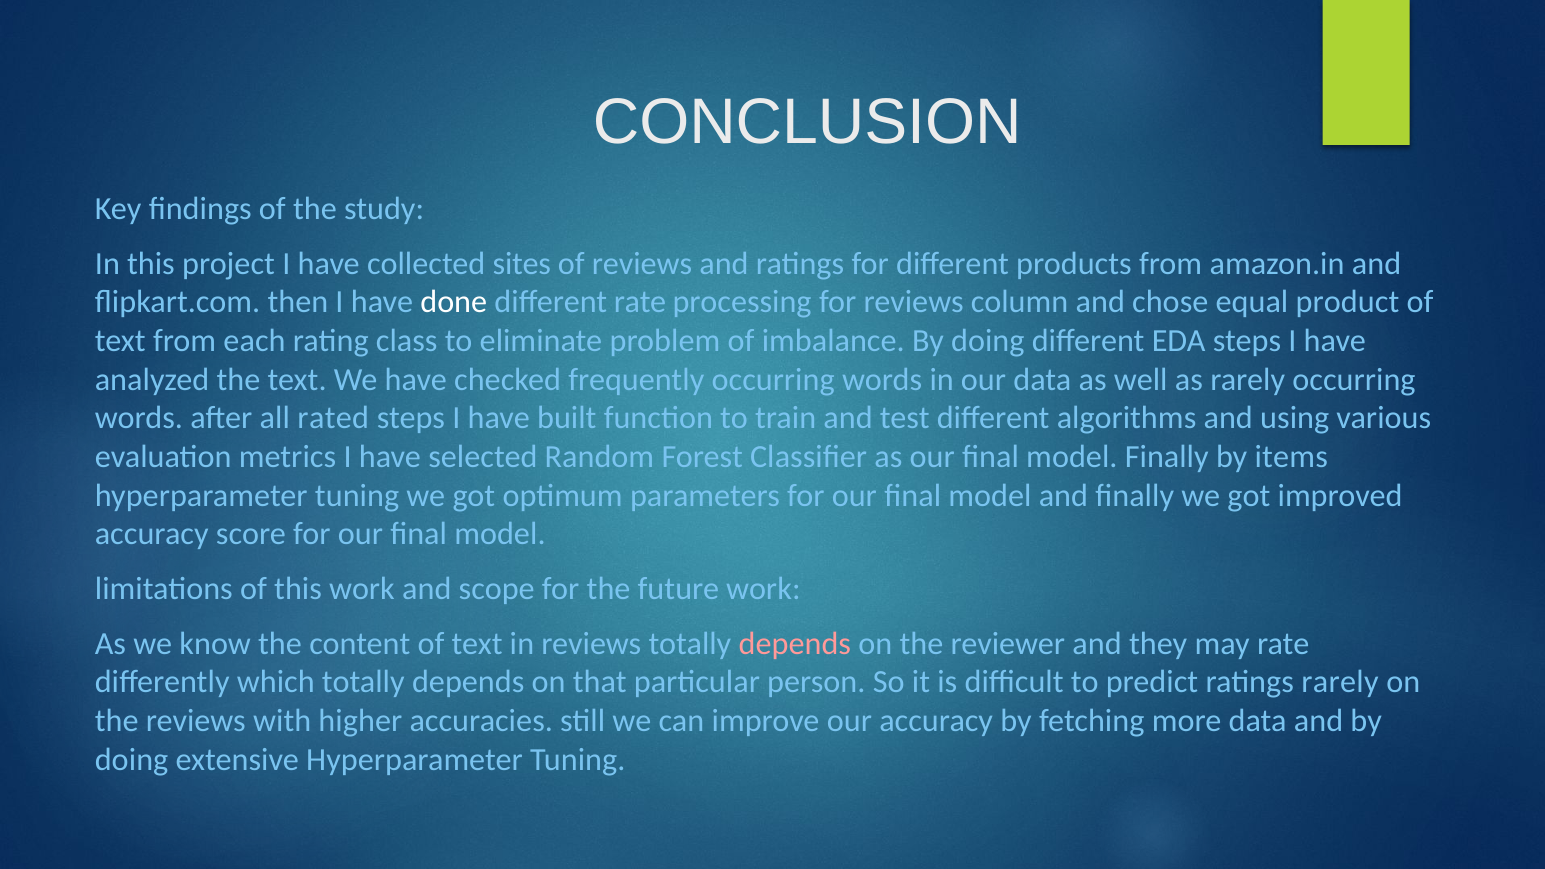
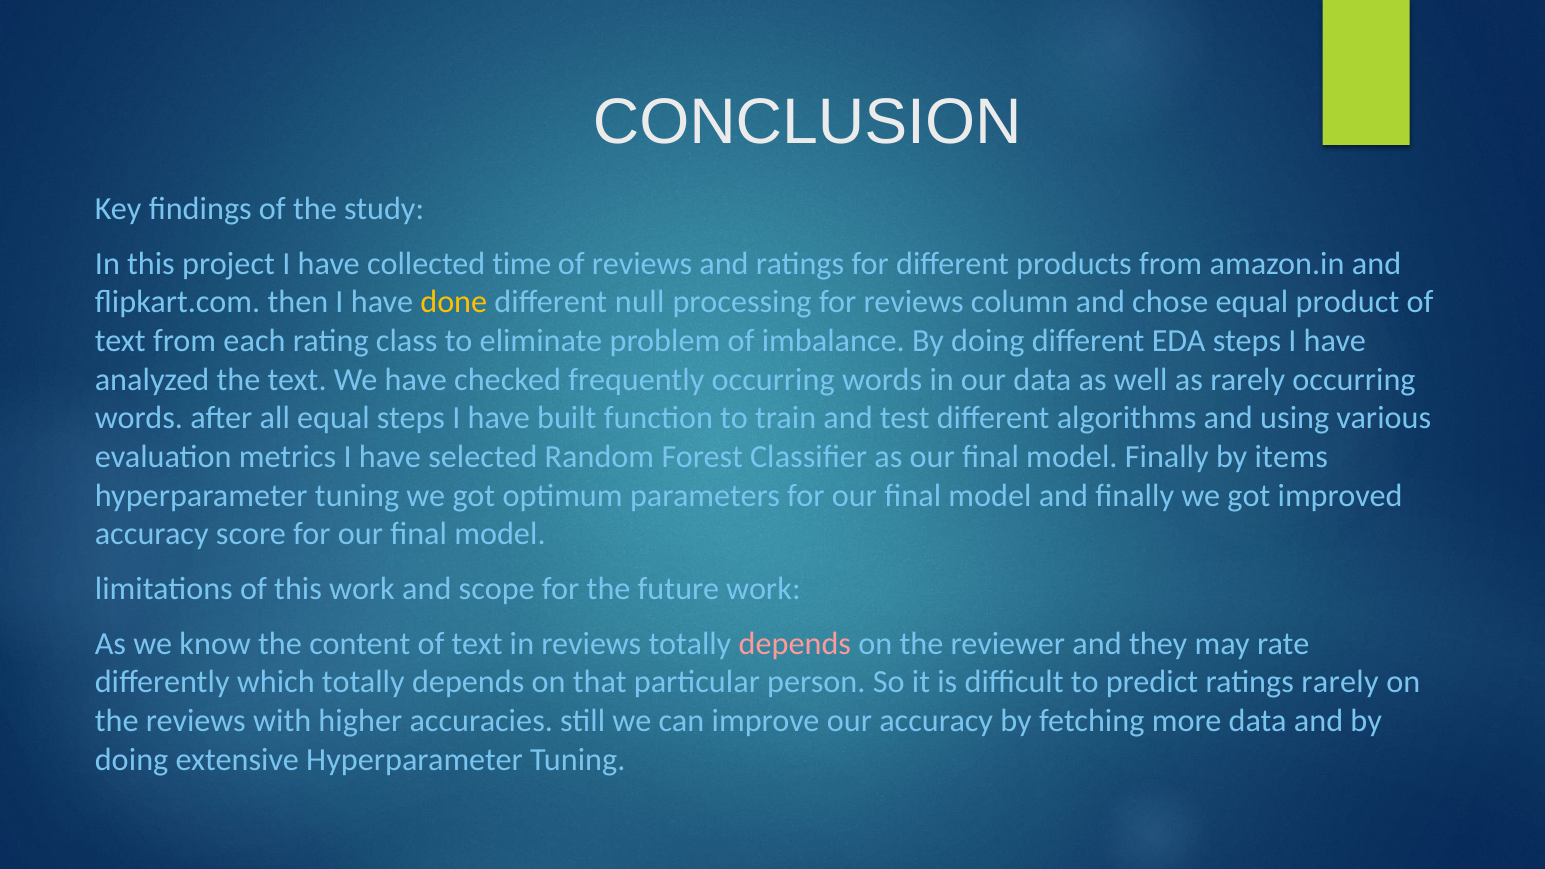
sites: sites -> time
done colour: white -> yellow
different rate: rate -> null
all rated: rated -> equal
